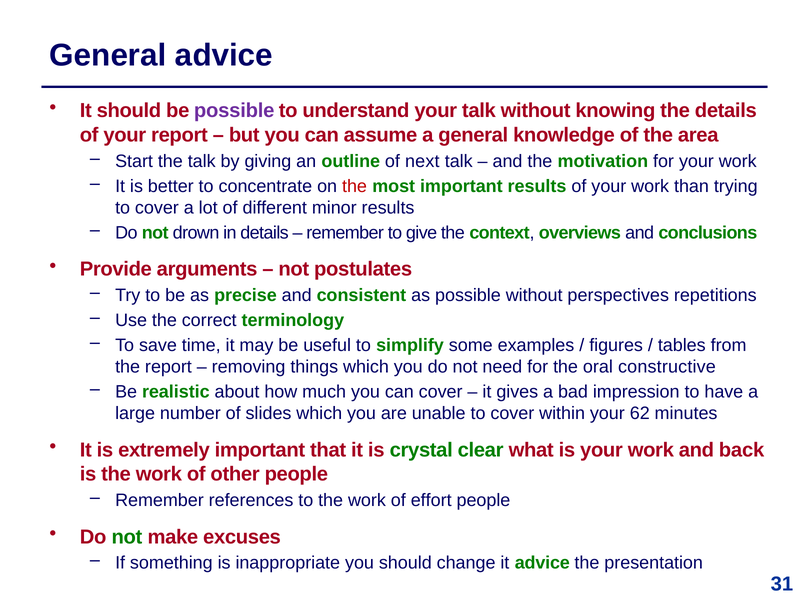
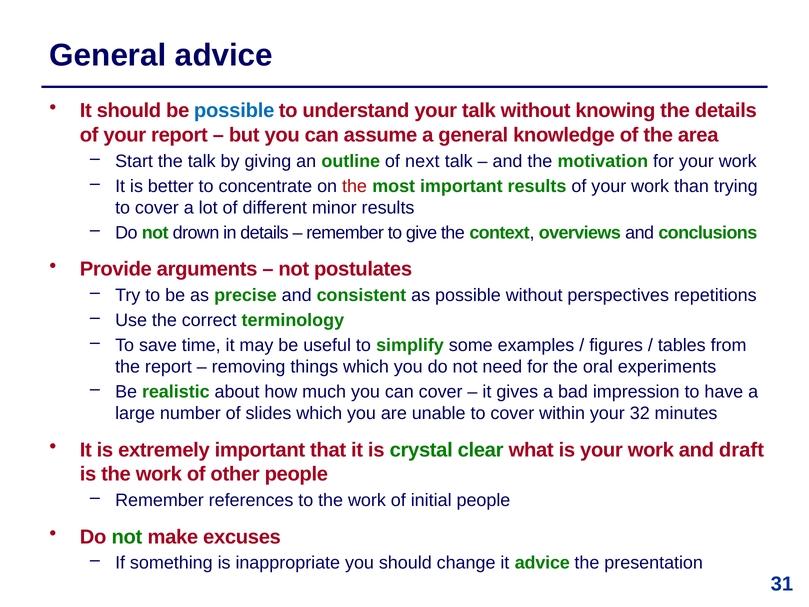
possible at (234, 111) colour: purple -> blue
constructive: constructive -> experiments
62: 62 -> 32
back: back -> draft
effort: effort -> initial
